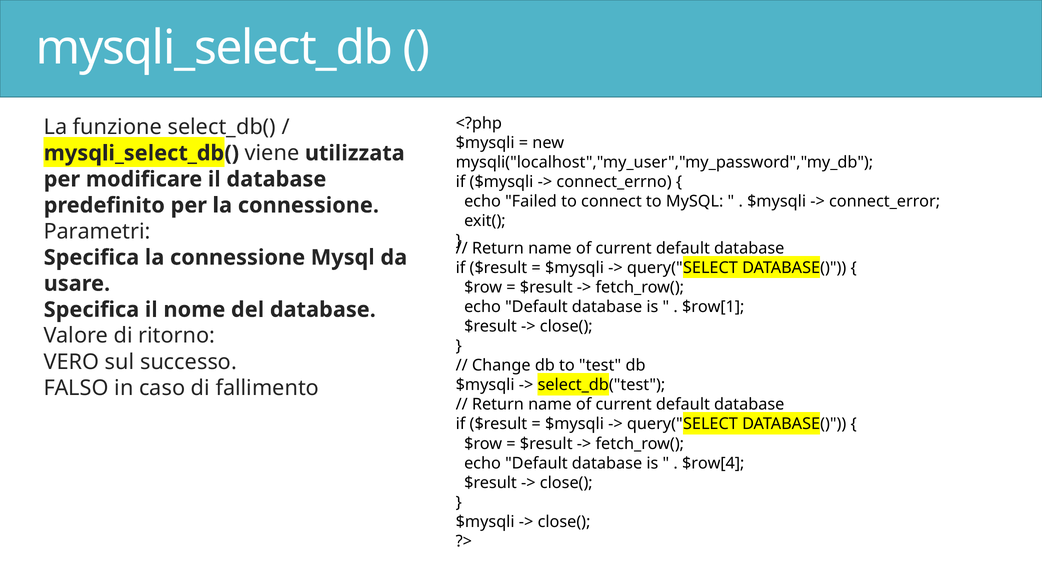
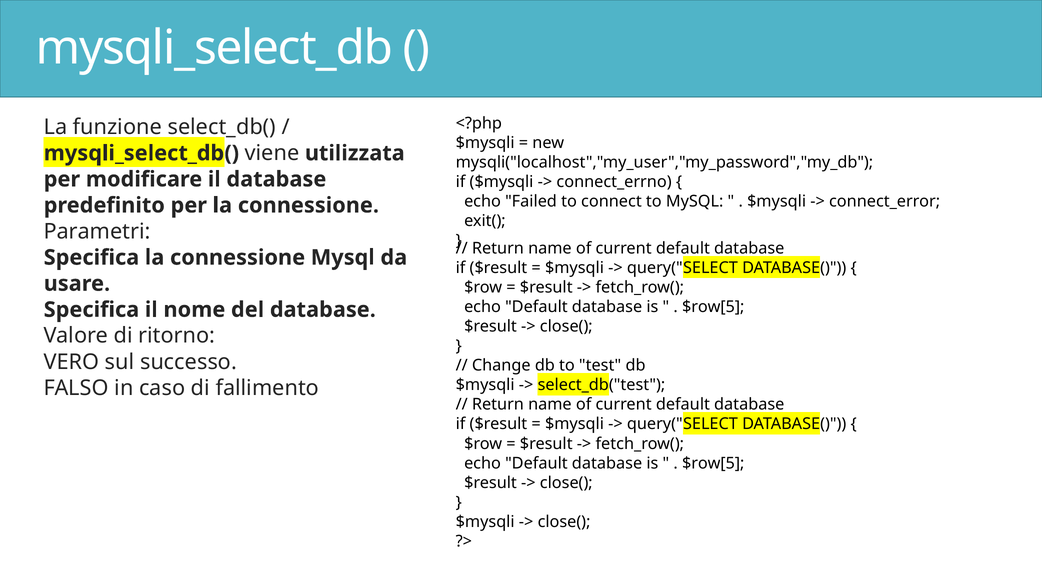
$row[1 at (713, 307): $row[1 -> $row[5
$row[4 at (713, 463): $row[4 -> $row[5
